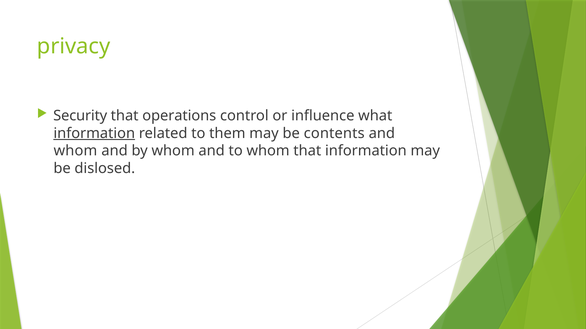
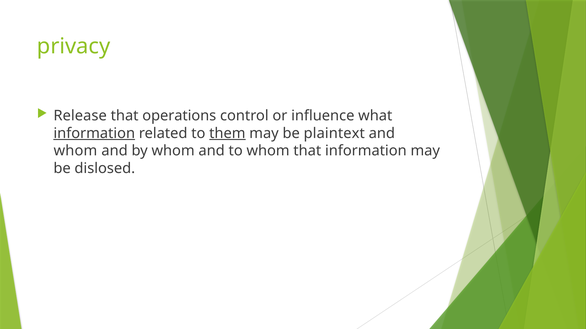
Security: Security -> Release
them underline: none -> present
contents: contents -> plaintext
